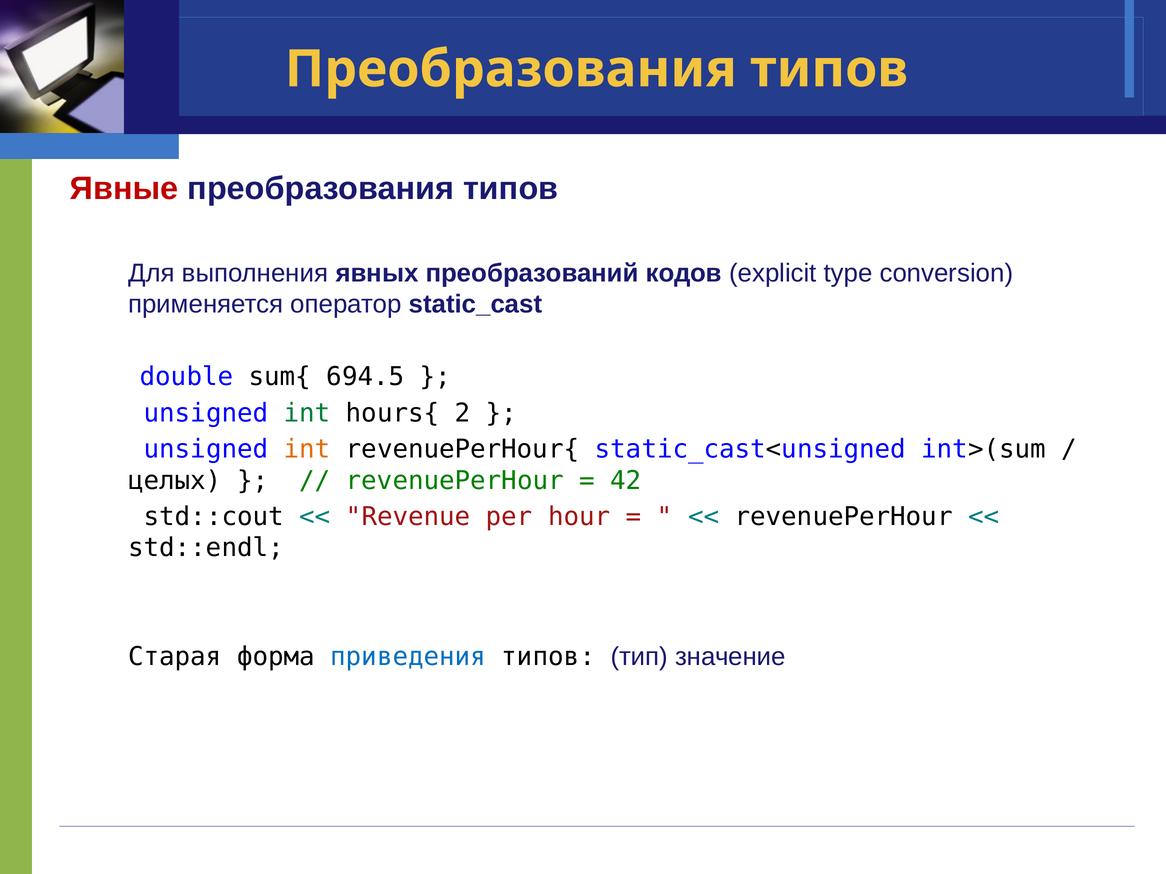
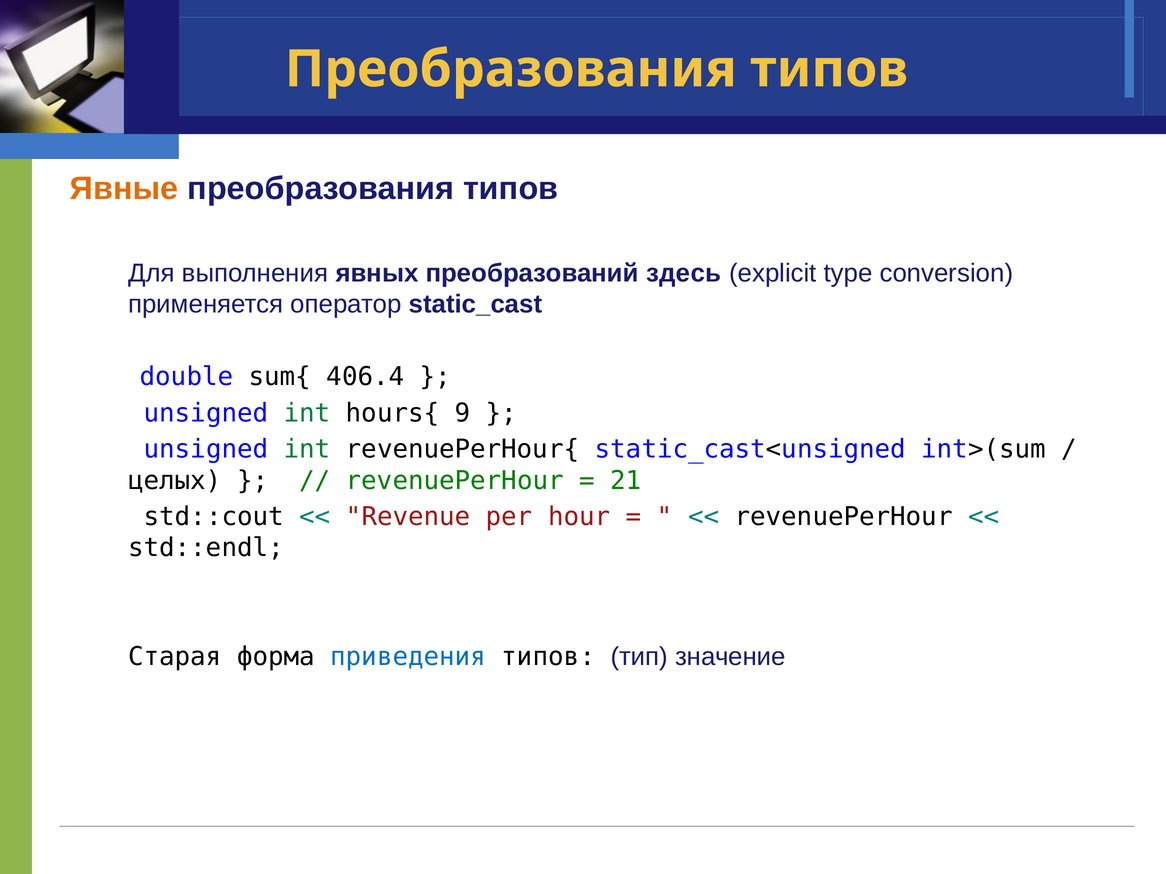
Явные colour: red -> orange
кодов: кодов -> здесь
694.5: 694.5 -> 406.4
2: 2 -> 9
int at (307, 450) colour: orange -> green
42: 42 -> 21
